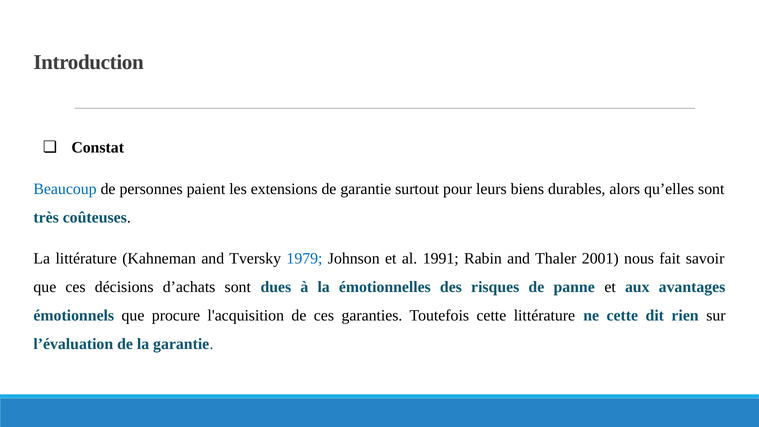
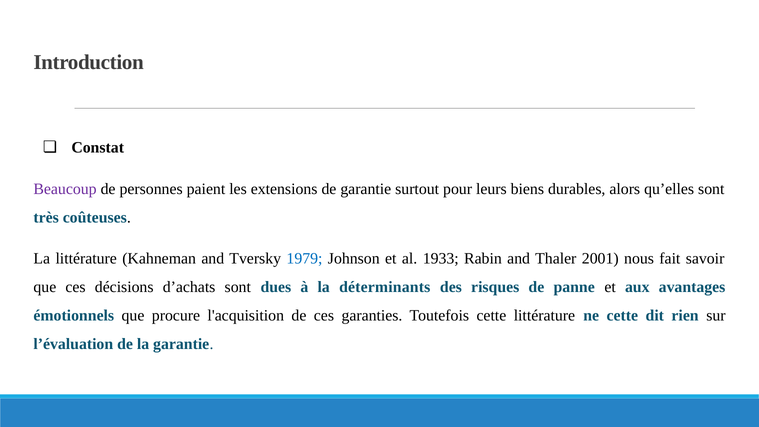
Beaucoup colour: blue -> purple
1991: 1991 -> 1933
émotionnelles: émotionnelles -> déterminants
